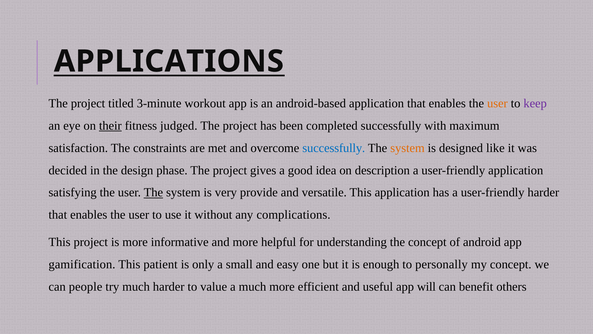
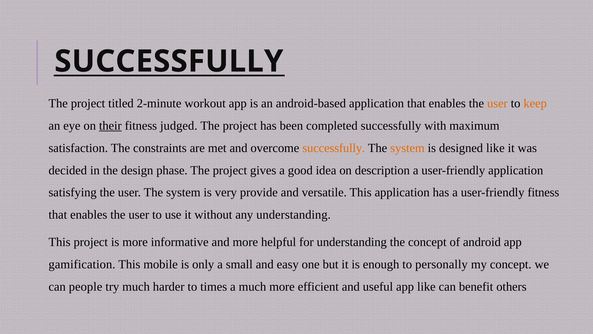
APPLICATIONS at (169, 61): APPLICATIONS -> SUCCESSFULLY
3-minute: 3-minute -> 2-minute
keep colour: purple -> orange
successfully at (334, 148) colour: blue -> orange
The at (153, 192) underline: present -> none
user-friendly harder: harder -> fitness
any complications: complications -> understanding
patient: patient -> mobile
value: value -> times
app will: will -> like
